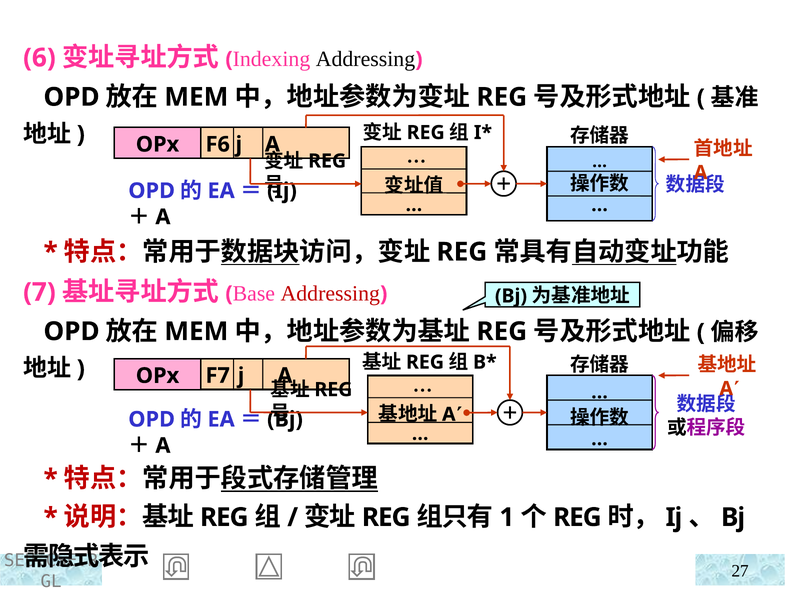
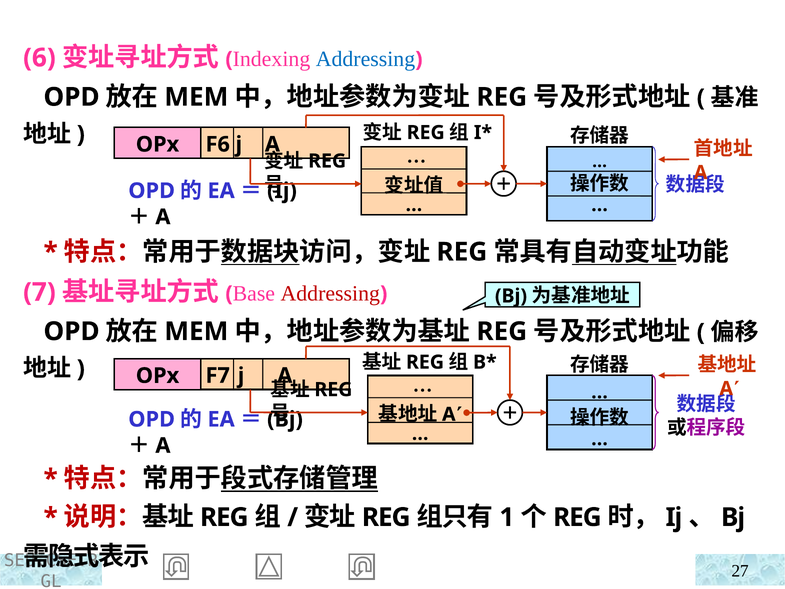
Addressing at (365, 59) colour: black -> blue
